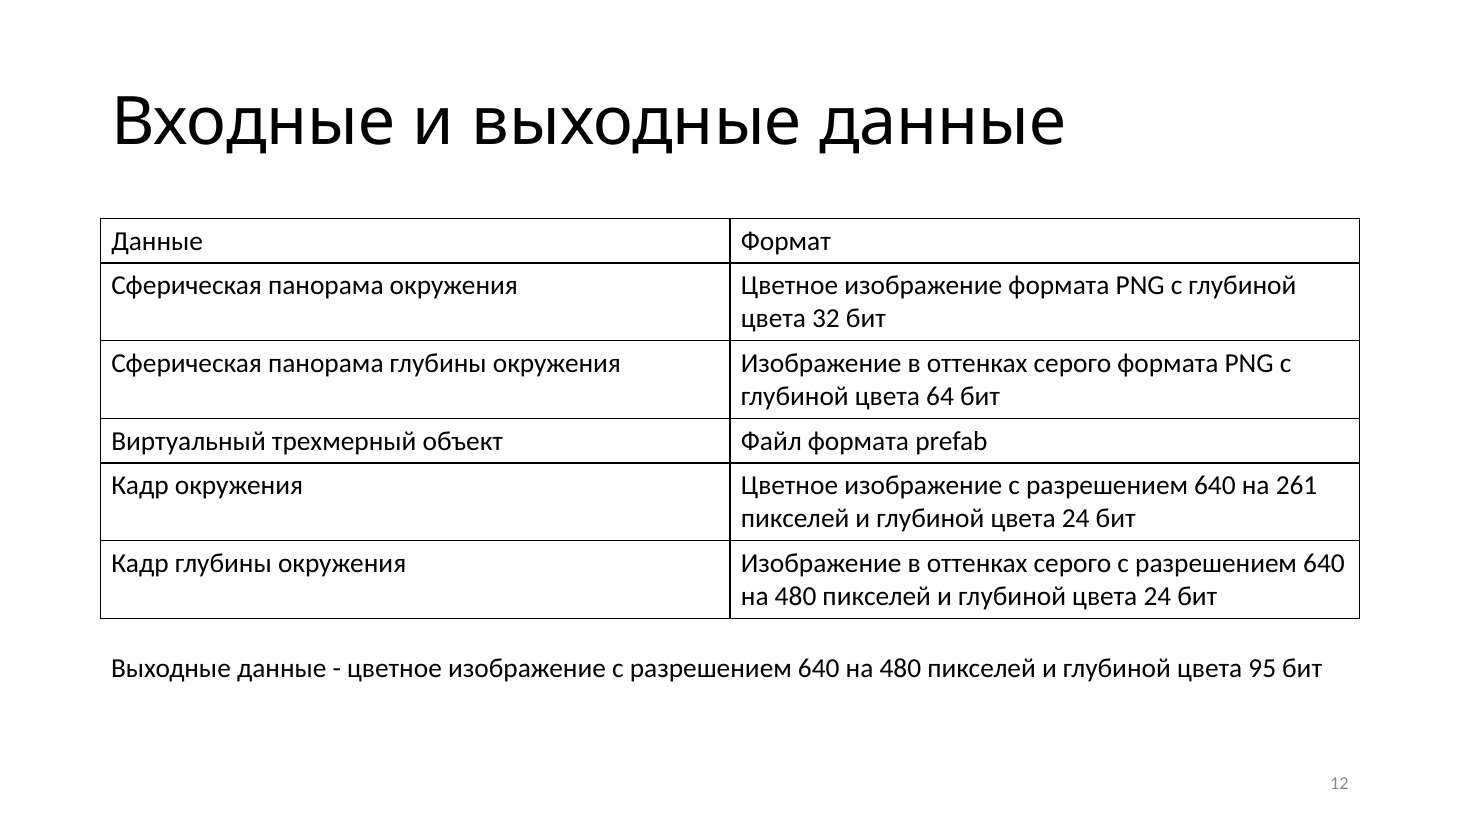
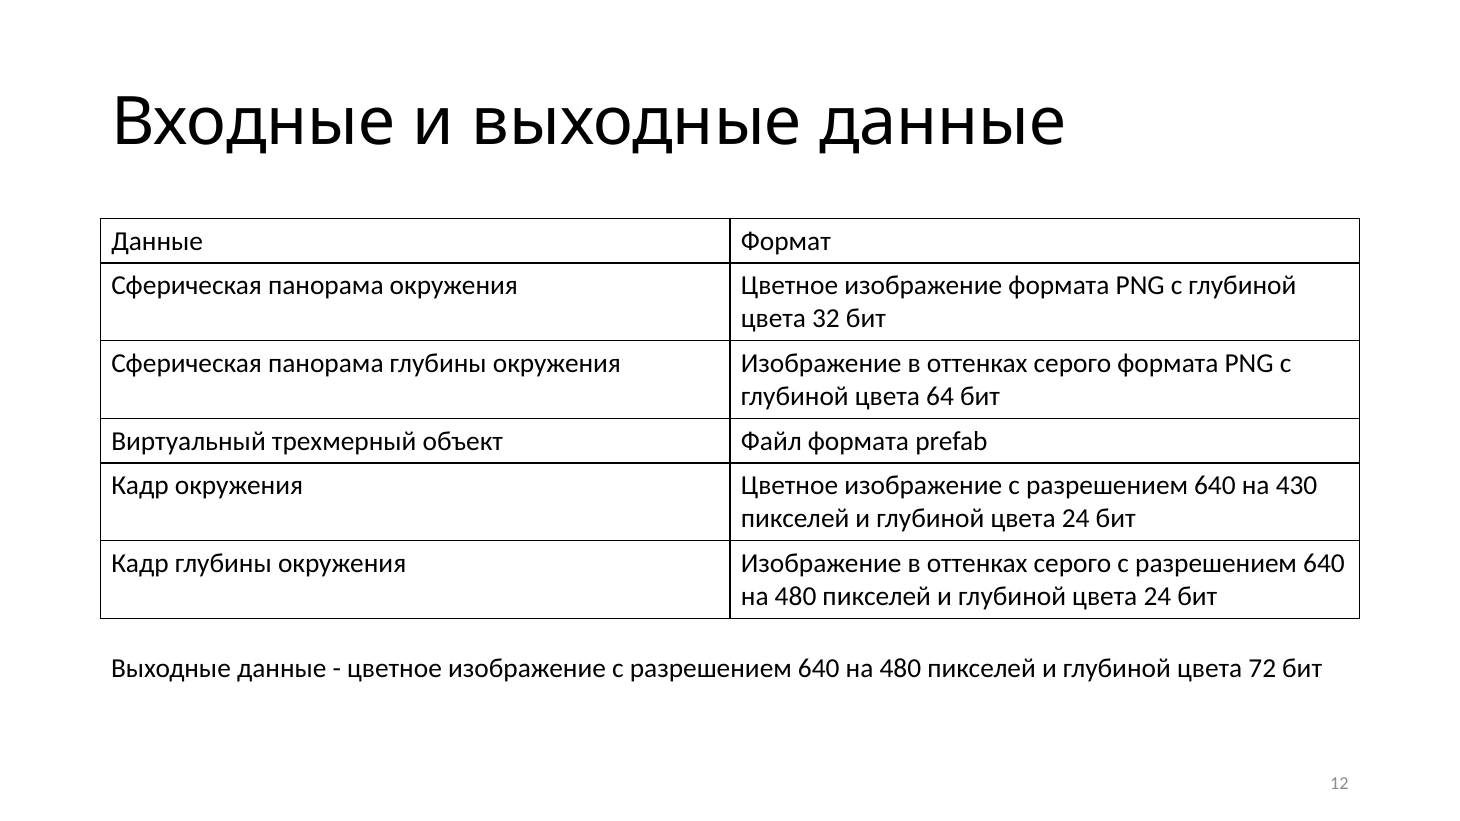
261: 261 -> 430
95: 95 -> 72
